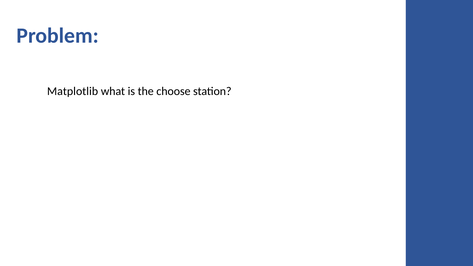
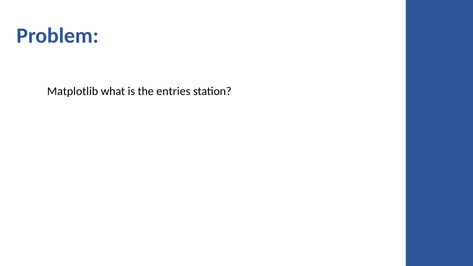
choose: choose -> entries
